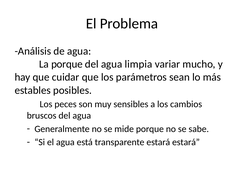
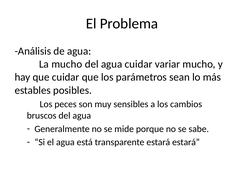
La porque: porque -> mucho
agua limpia: limpia -> cuidar
